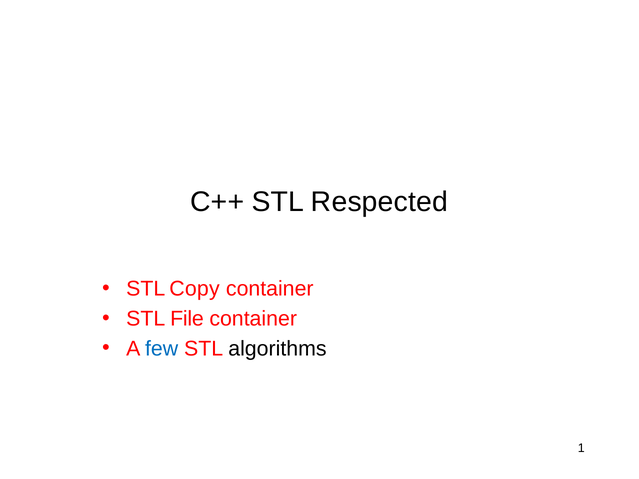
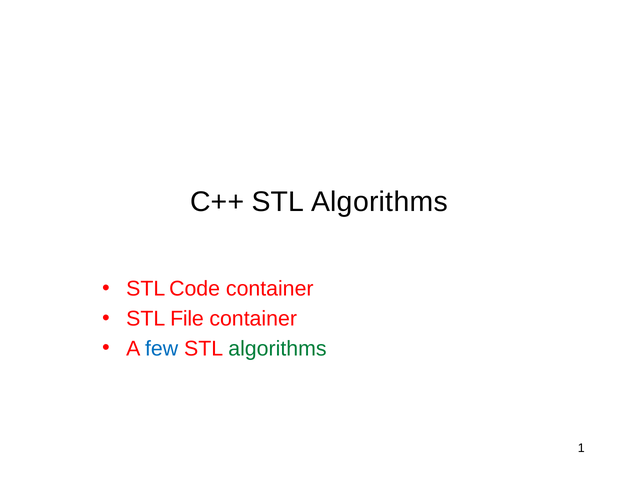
C++ STL Respected: Respected -> Algorithms
Copy: Copy -> Code
algorithms at (277, 349) colour: black -> green
